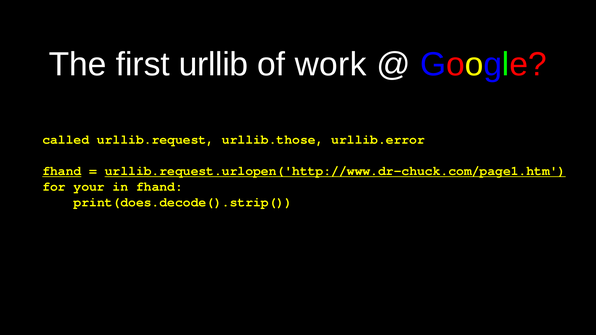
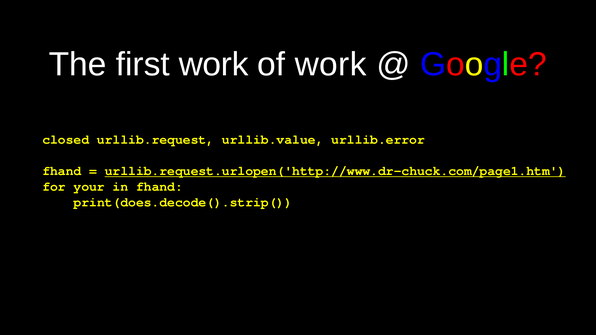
first urllib: urllib -> work
called: called -> closed
urllib.those: urllib.those -> urllib.value
fhand at (62, 171) underline: present -> none
